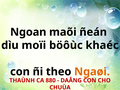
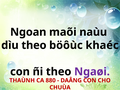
ñeán: ñeán -> naùu
dìu moïi: moïi -> theo
Ngaøi colour: orange -> purple
